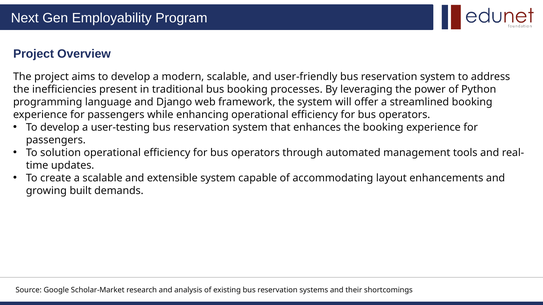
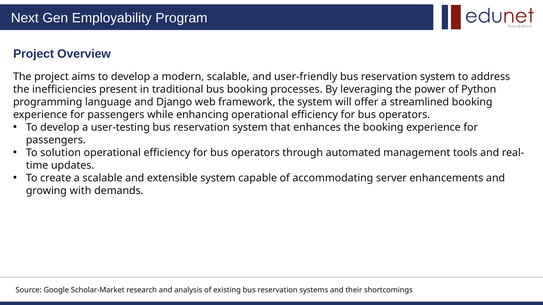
layout: layout -> server
built: built -> with
